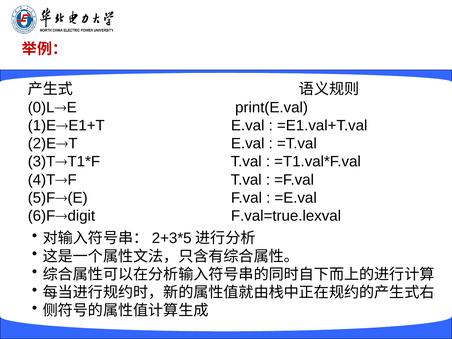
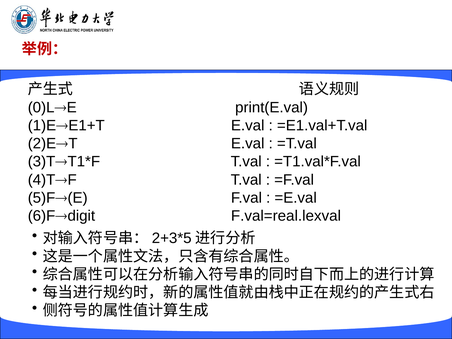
F.val=true.lexval: F.val=true.lexval -> F.val=real.lexval
